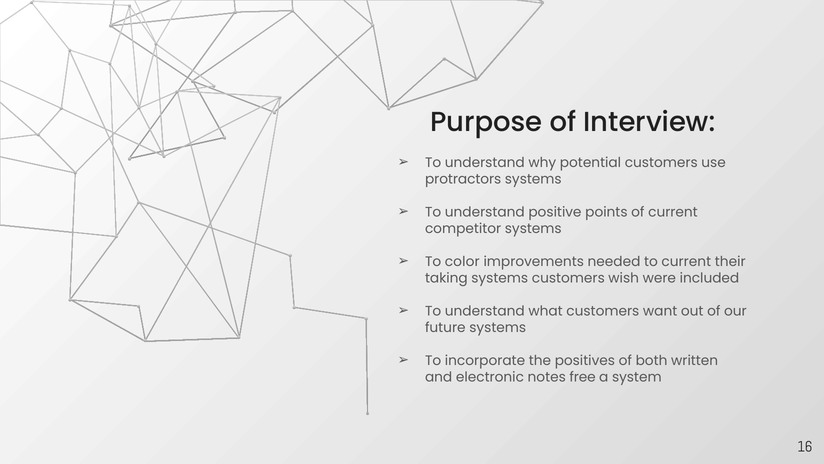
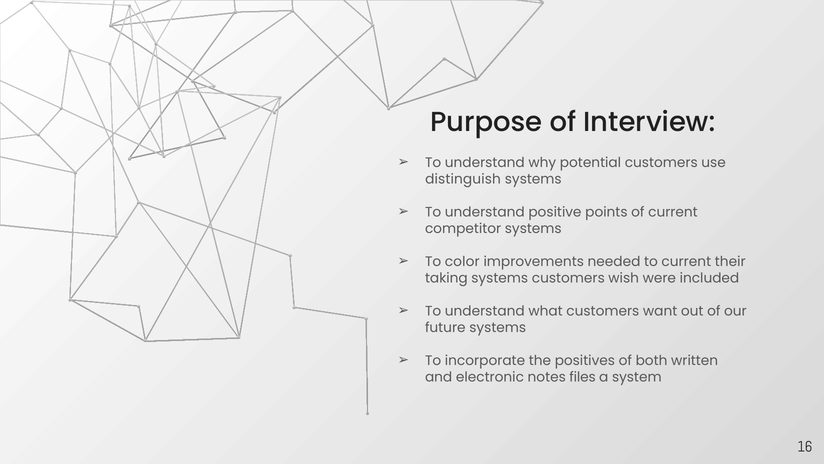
protractors: protractors -> distinguish
free: free -> files
